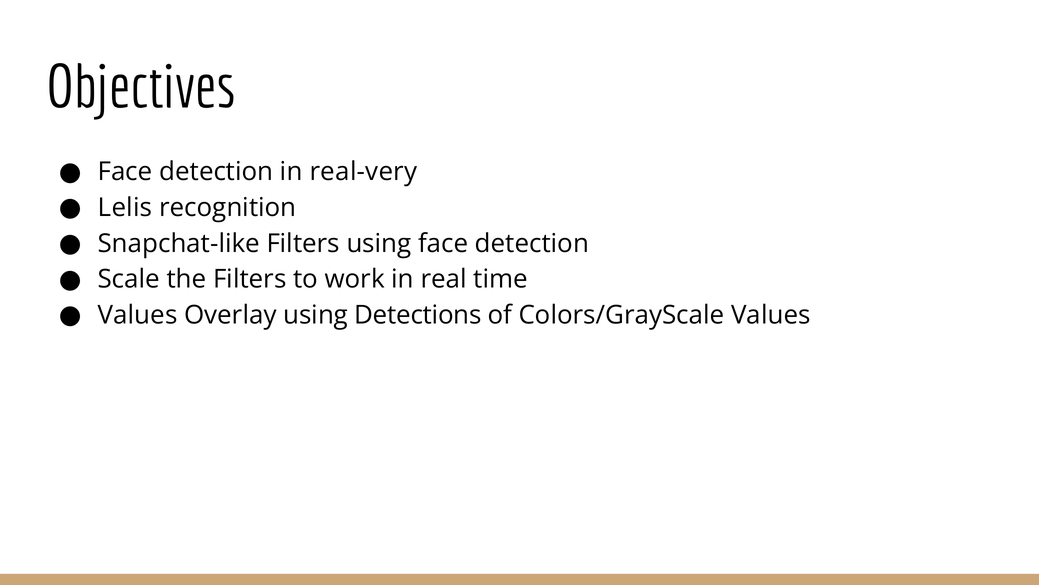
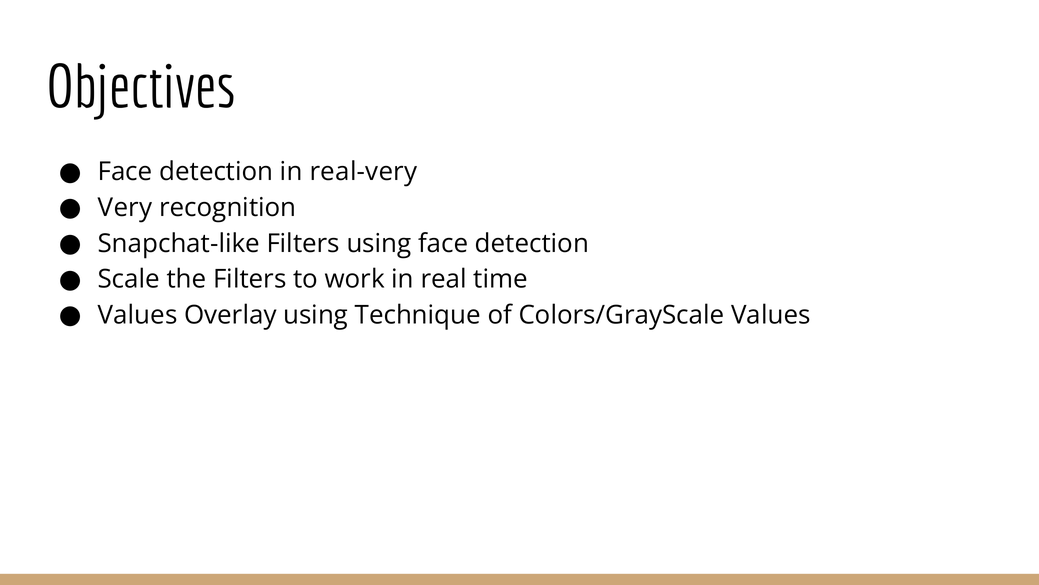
Lelis: Lelis -> Very
Detections: Detections -> Technique
